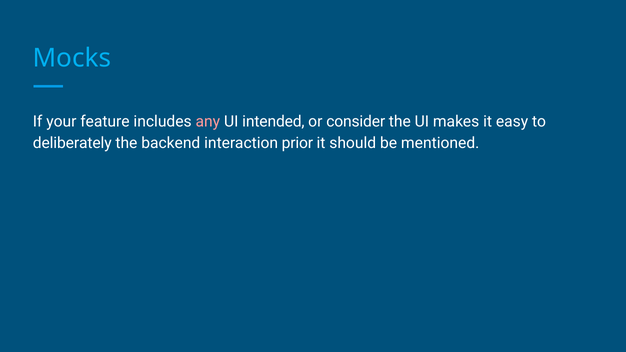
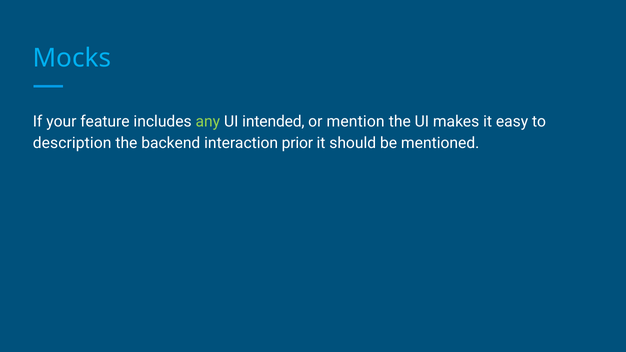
any colour: pink -> light green
consider: consider -> mention
deliberately: deliberately -> description
